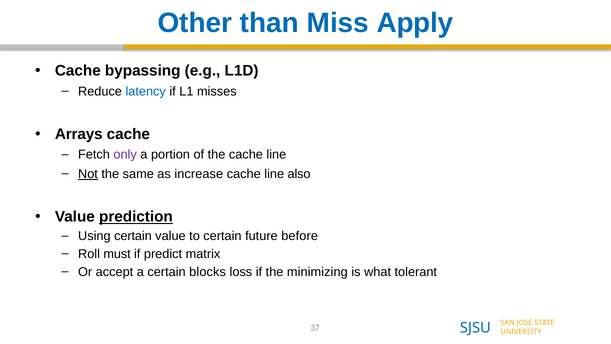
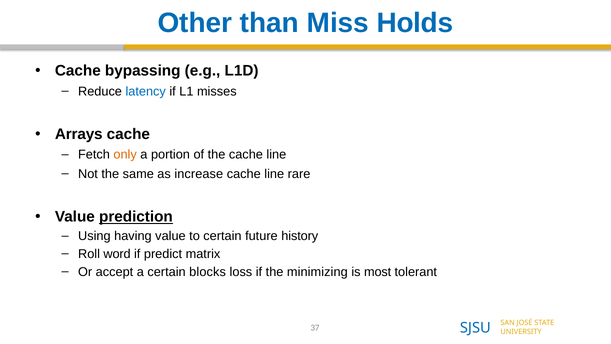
Apply: Apply -> Holds
only colour: purple -> orange
Not underline: present -> none
also: also -> rare
Using certain: certain -> having
before: before -> history
must: must -> word
what: what -> most
